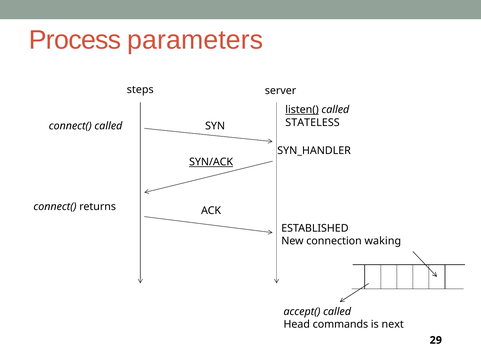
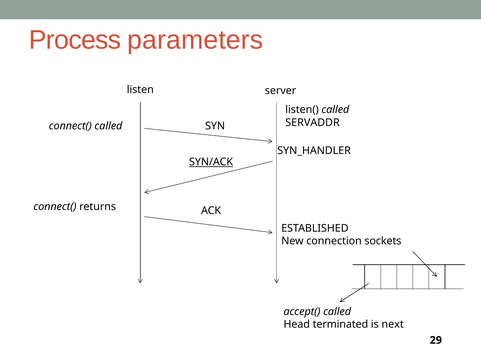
steps: steps -> listen
listen( underline: present -> none
STATELESS: STATELESS -> SERVADDR
waking: waking -> sockets
commands: commands -> terminated
